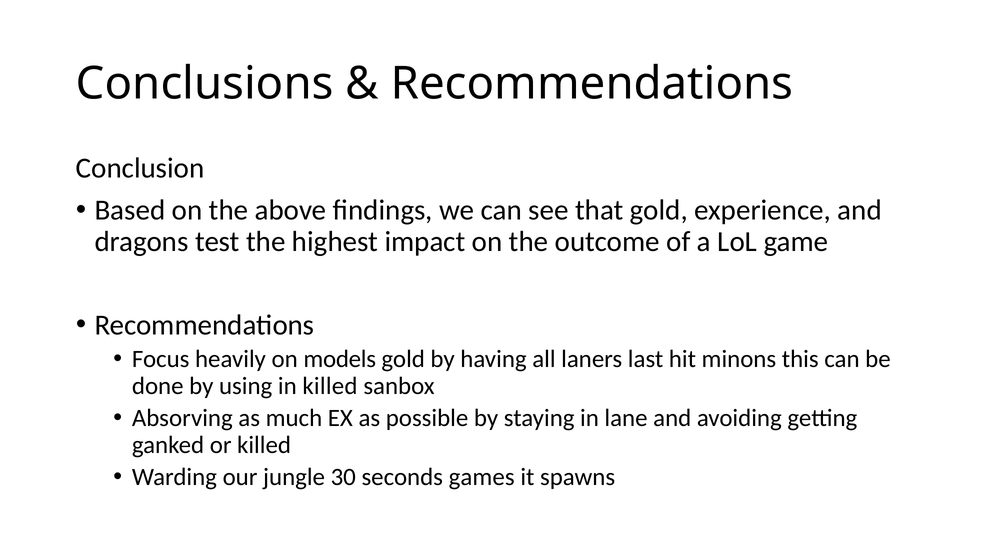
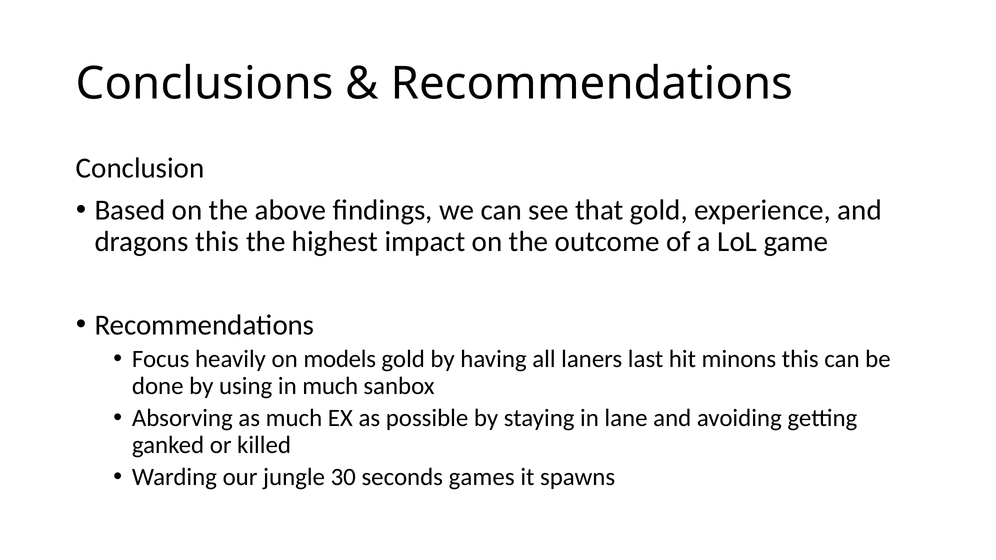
dragons test: test -> this
in killed: killed -> much
